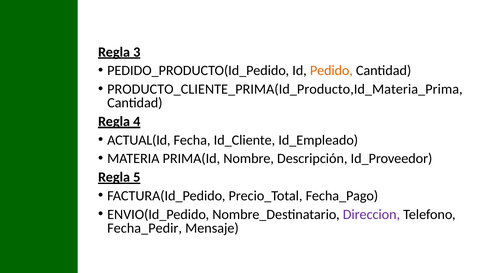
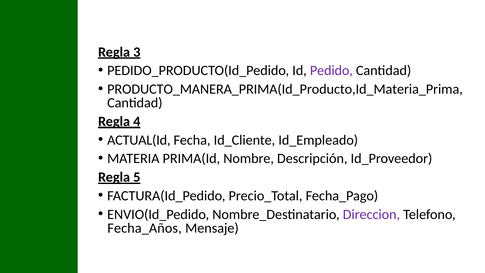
Pedido colour: orange -> purple
PRODUCTO_CLIENTE_PRIMA(Id_Producto,Id_Materia_Prima: PRODUCTO_CLIENTE_PRIMA(Id_Producto,Id_Materia_Prima -> PRODUCTO_MANERA_PRIMA(Id_Producto,Id_Materia_Prima
Fecha_Pedir: Fecha_Pedir -> Fecha_Años
